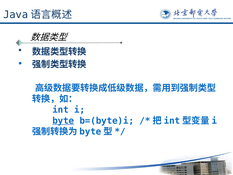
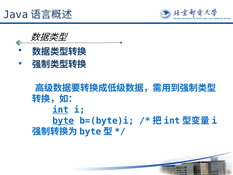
int underline: none -> present
